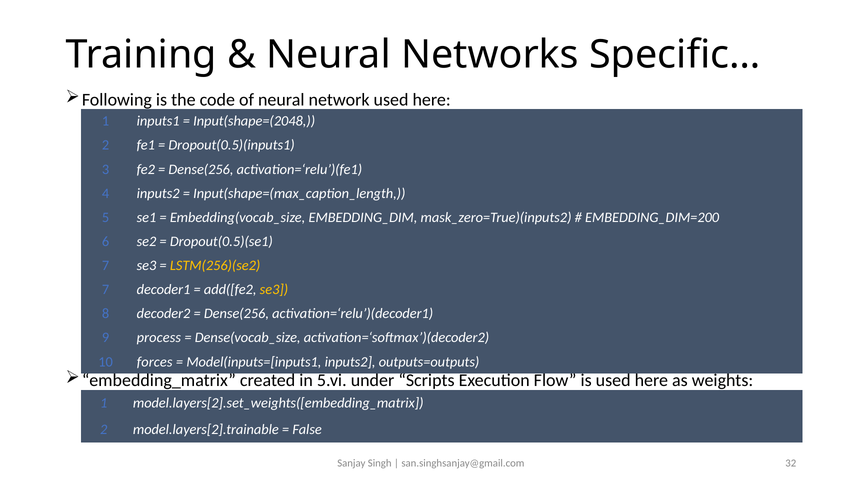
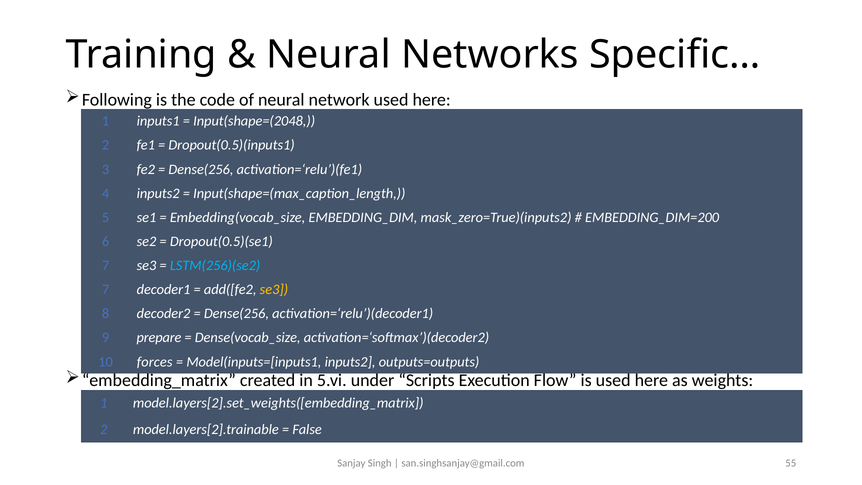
LSTM(256)(se2 colour: yellow -> light blue
process: process -> prepare
32: 32 -> 55
